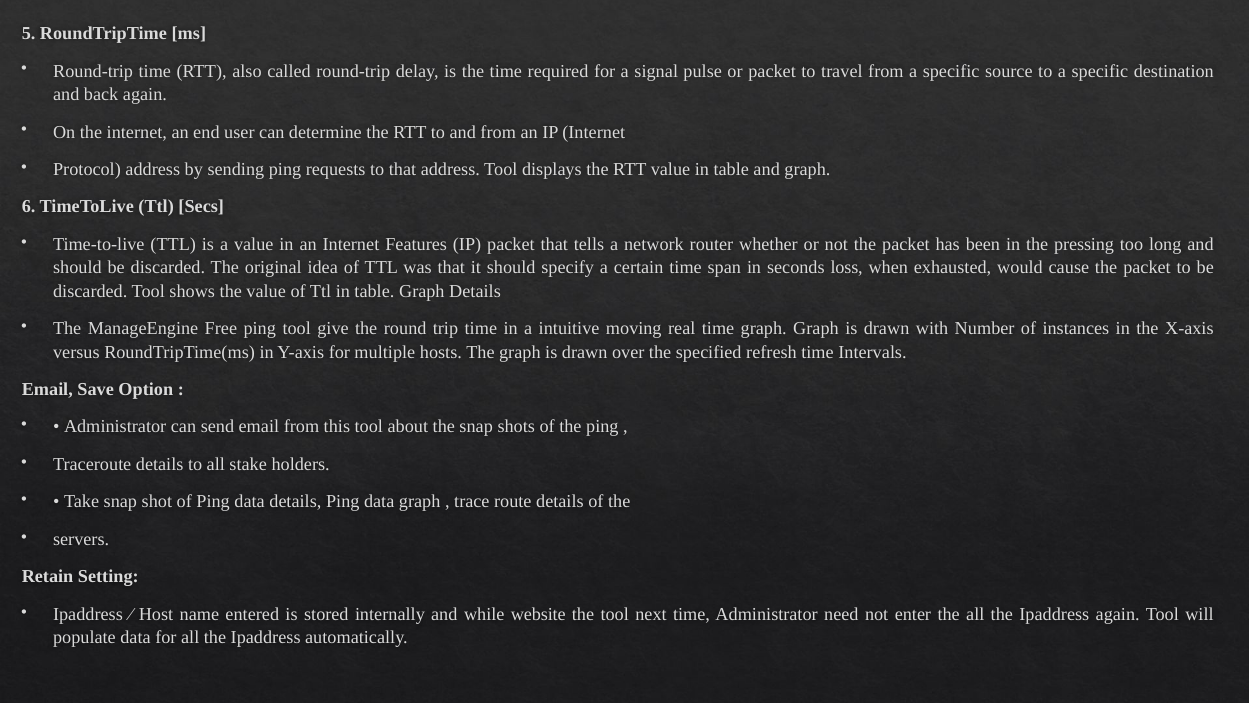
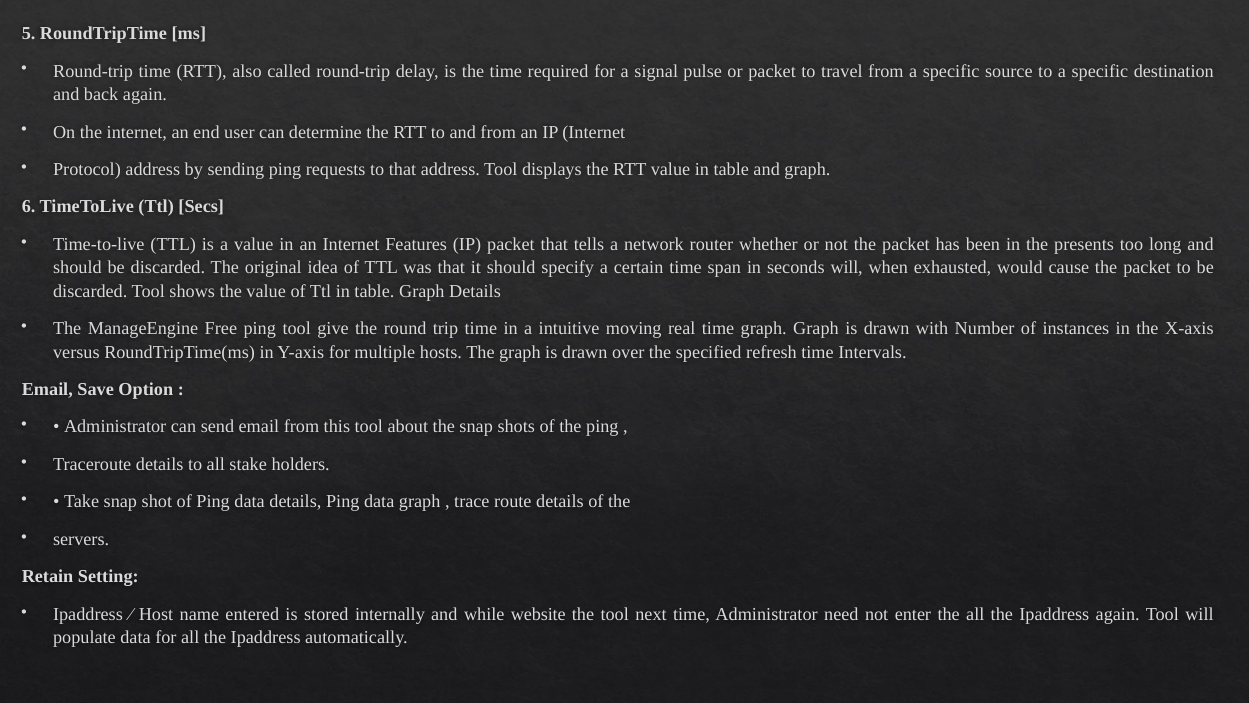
pressing: pressing -> presents
seconds loss: loss -> will
